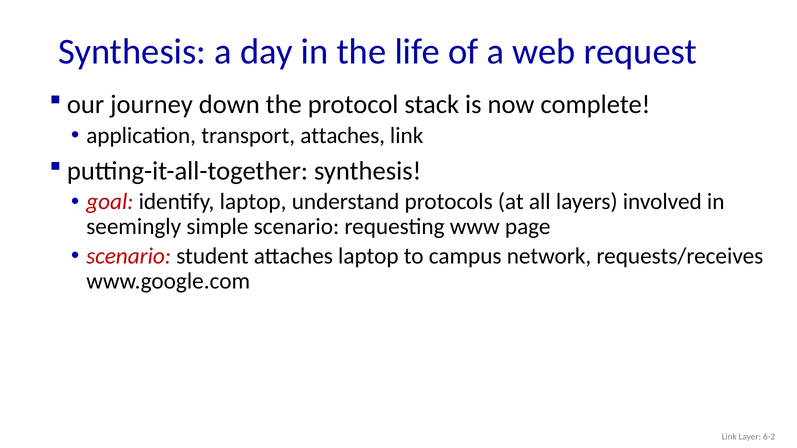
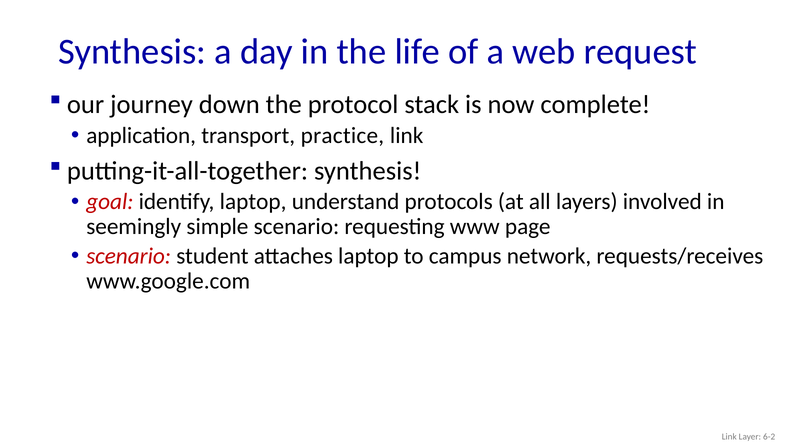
transport attaches: attaches -> practice
